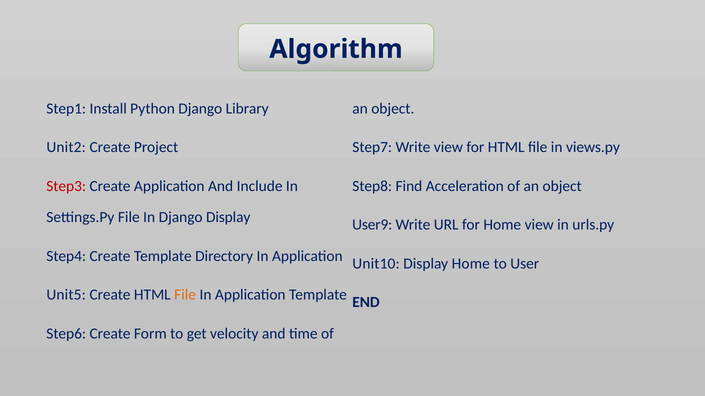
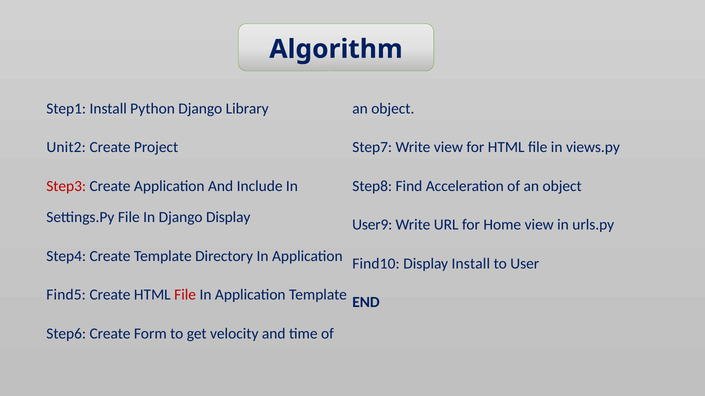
Unit10: Unit10 -> Find10
Display Home: Home -> Install
Unit5: Unit5 -> Find5
File at (185, 295) colour: orange -> red
